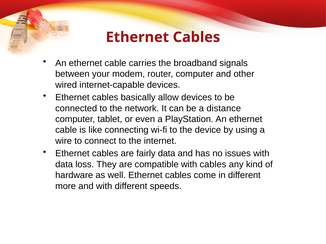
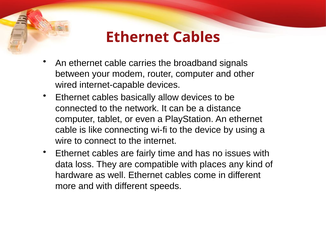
fairly data: data -> time
with cables: cables -> places
